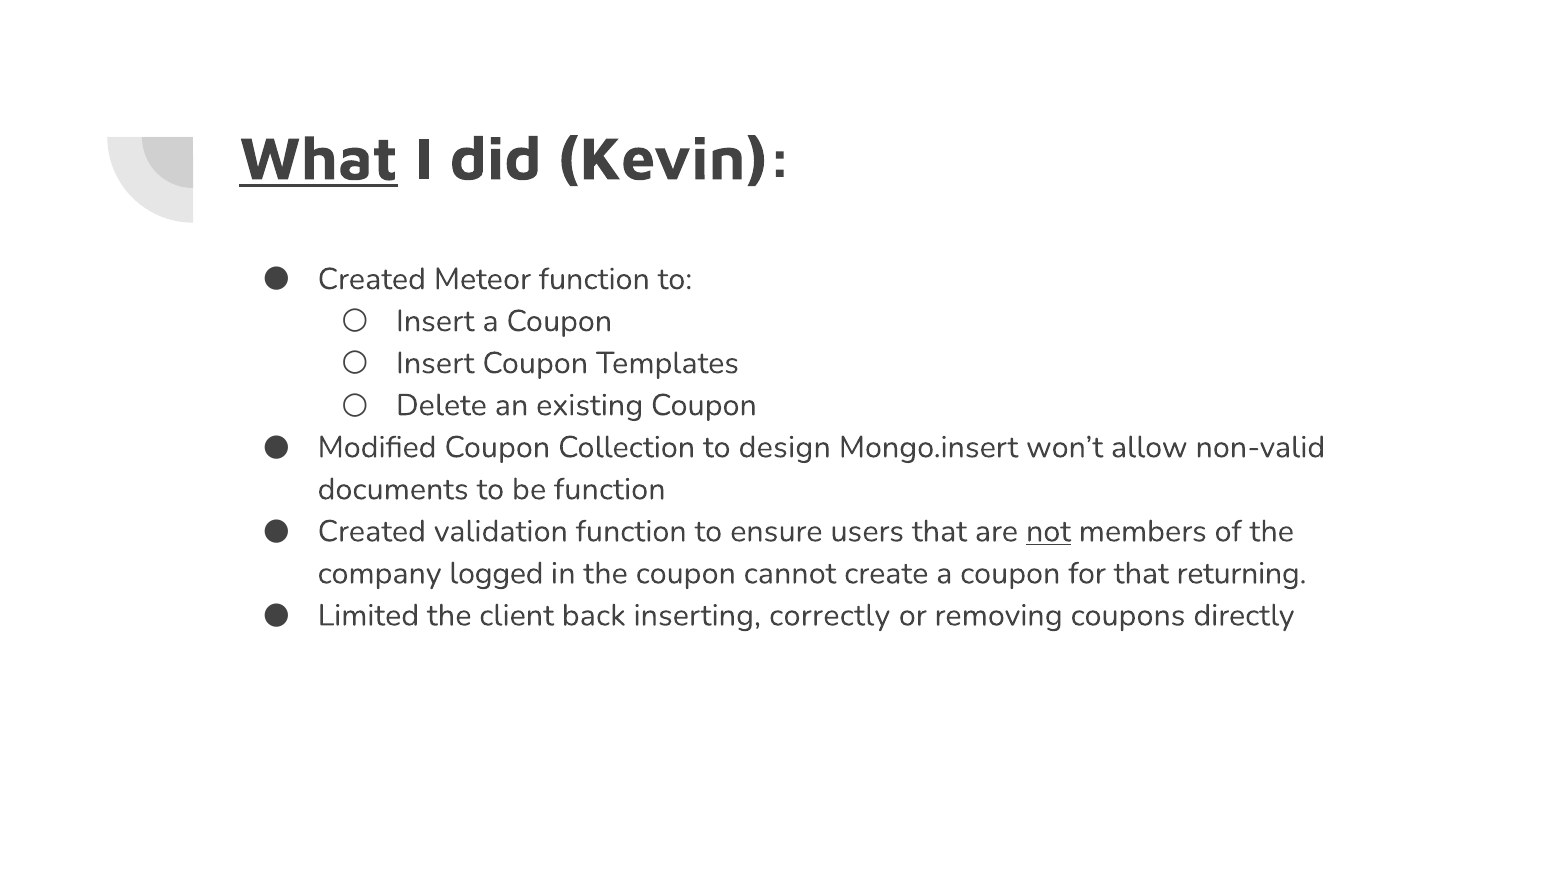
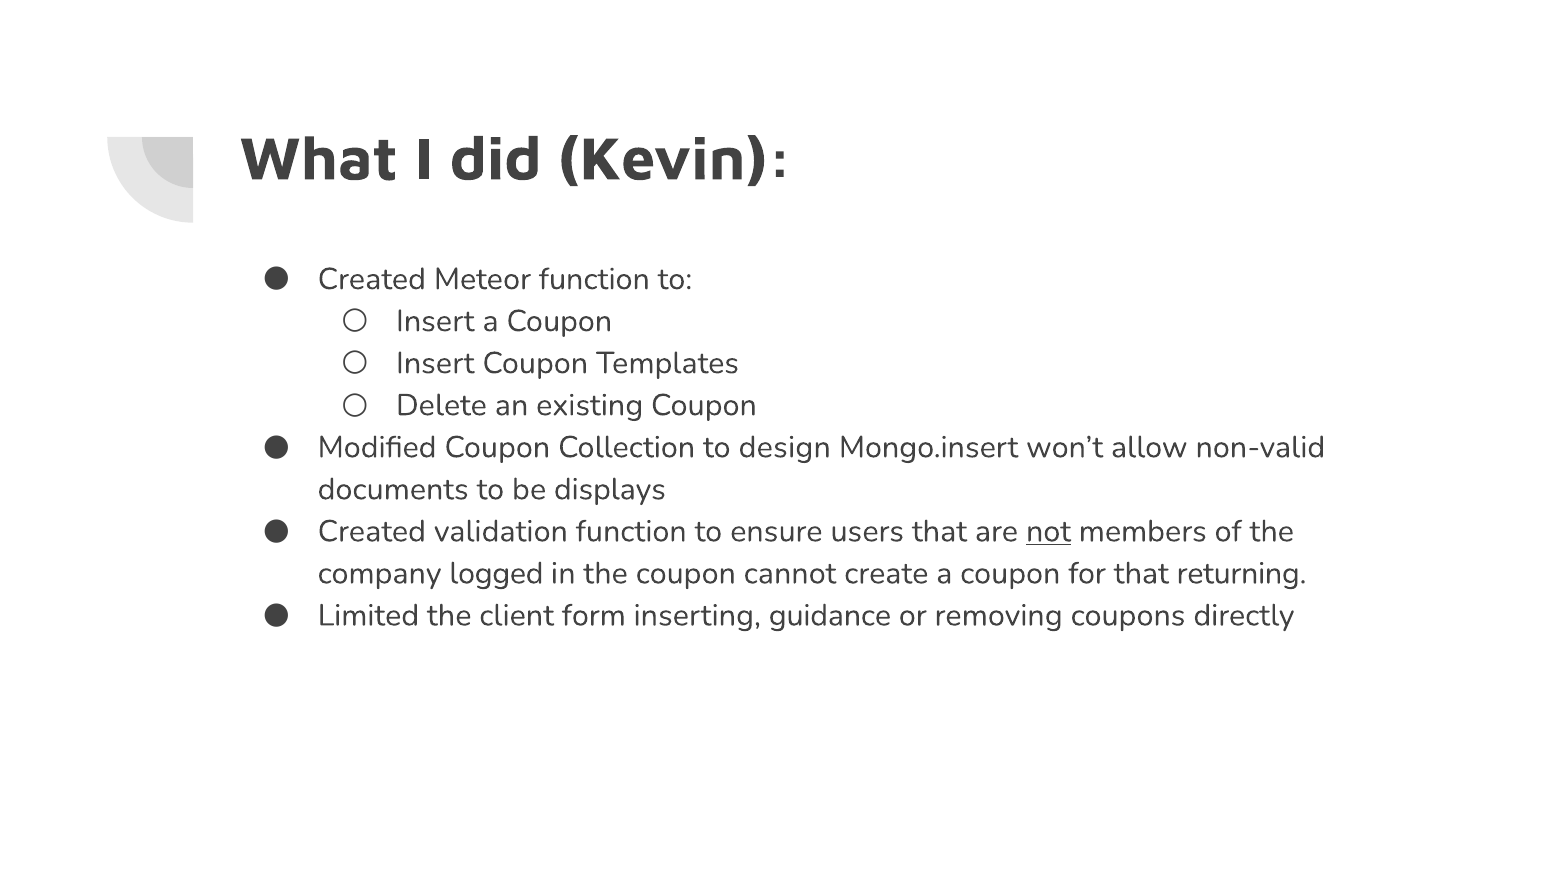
What underline: present -> none
be function: function -> displays
back: back -> form
correctly: correctly -> guidance
